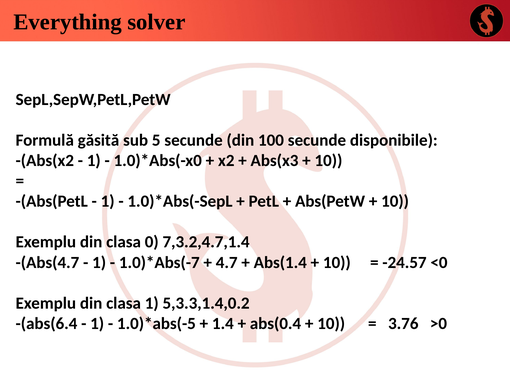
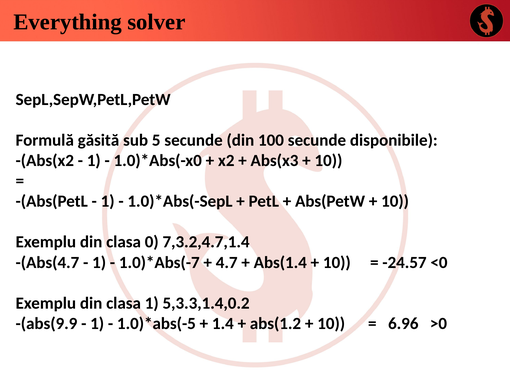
-(abs(6.4: -(abs(6.4 -> -(abs(9.9
abs(0.4: abs(0.4 -> abs(1.2
3.76: 3.76 -> 6.96
